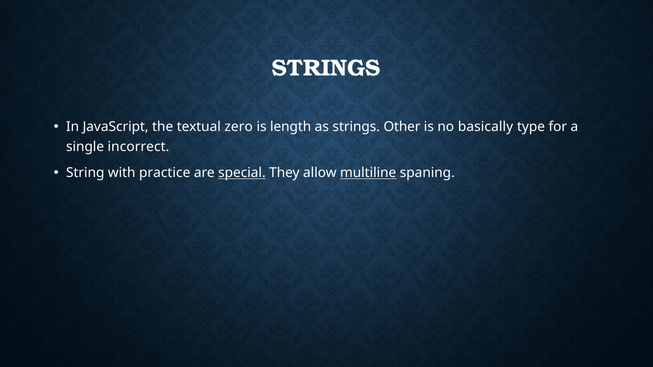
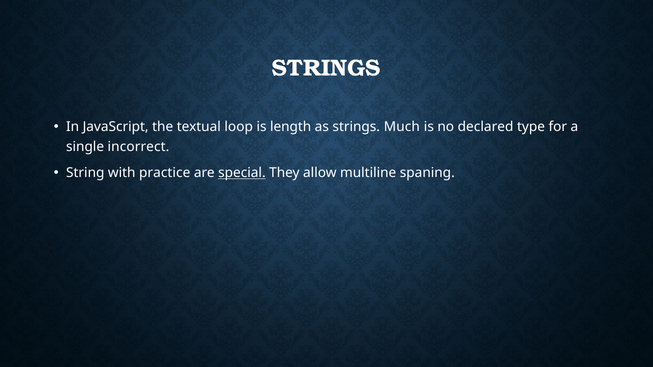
zero: zero -> loop
Other: Other -> Much
basically: basically -> declared
multiline underline: present -> none
